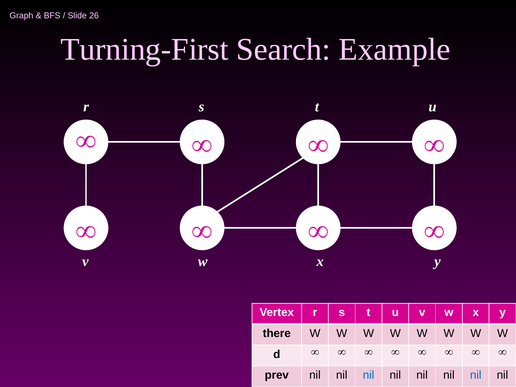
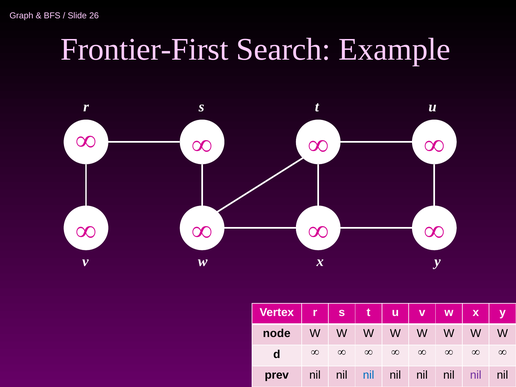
Turning-First: Turning-First -> Frontier-First
there: there -> node
nil at (476, 375) colour: blue -> purple
